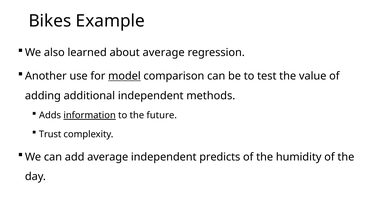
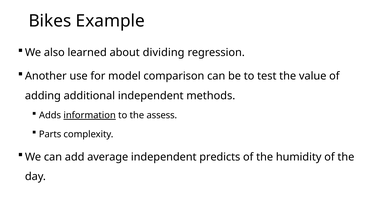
about average: average -> dividing
model underline: present -> none
future: future -> assess
Trust: Trust -> Parts
